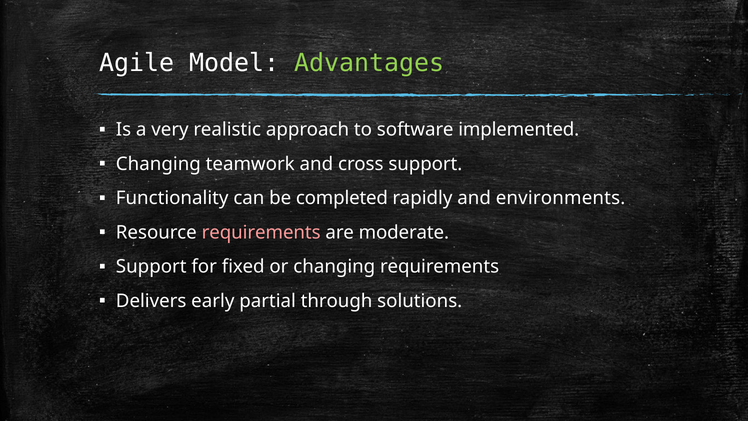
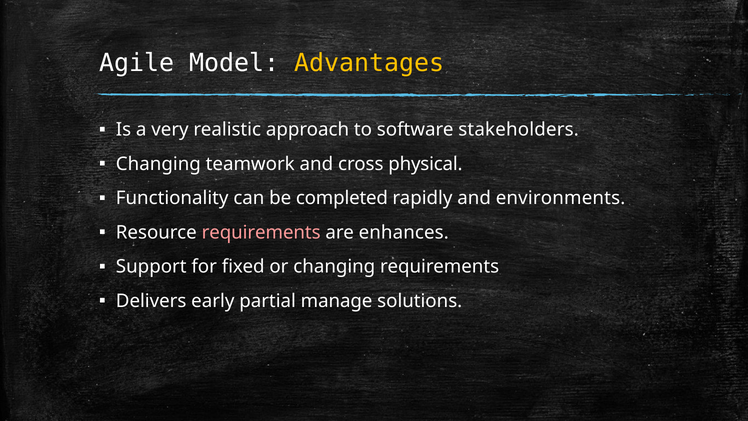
Advantages colour: light green -> yellow
implemented: implemented -> stakeholders
cross support: support -> physical
moderate: moderate -> enhances
through: through -> manage
